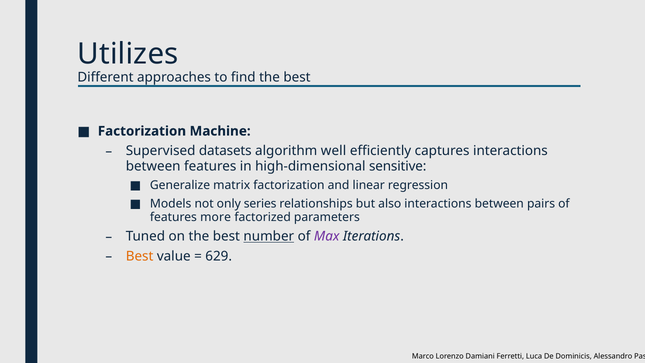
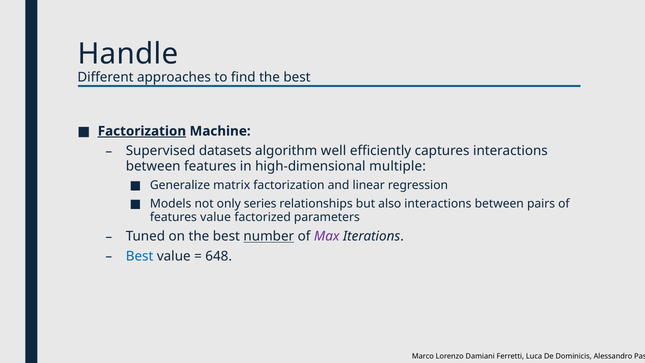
Utilizes: Utilizes -> Handle
Factorization at (142, 131) underline: none -> present
sensitive: sensitive -> multiple
features more: more -> value
Best at (140, 256) colour: orange -> blue
629: 629 -> 648
